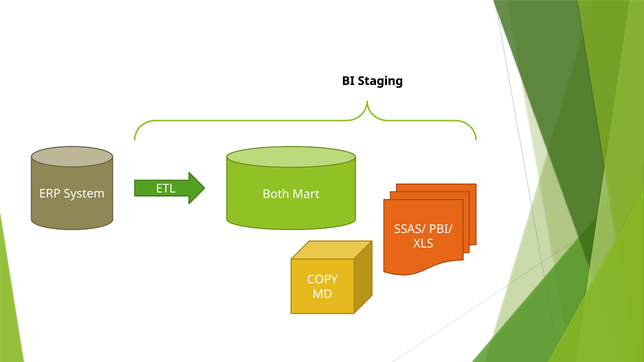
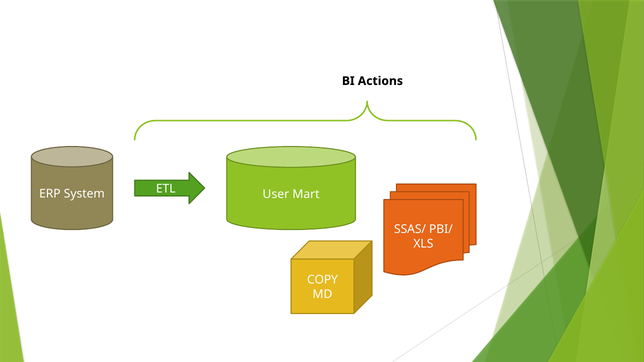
Staging: Staging -> Actions
Both: Both -> User
